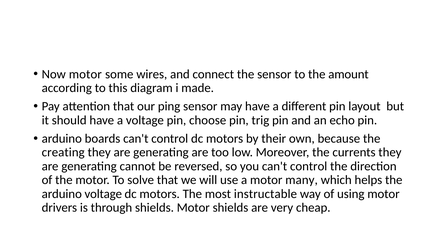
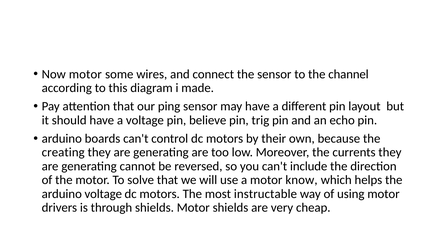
amount: amount -> channel
choose: choose -> believe
you can't control: control -> include
many: many -> know
